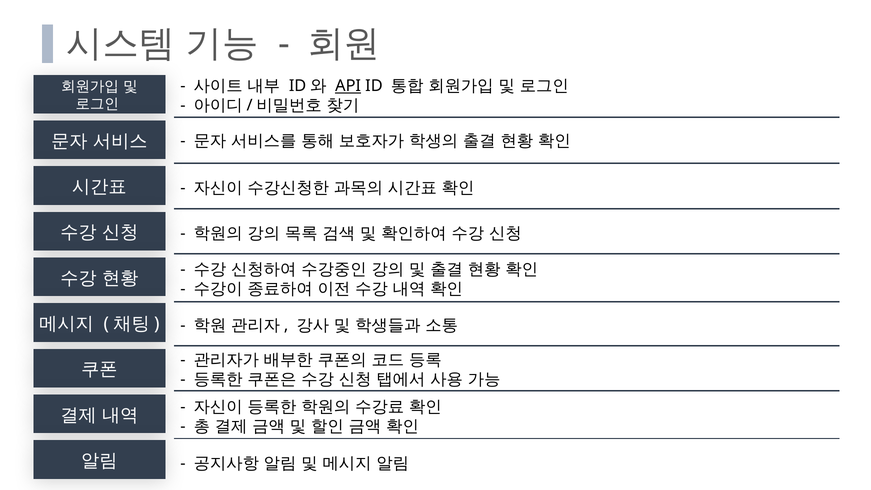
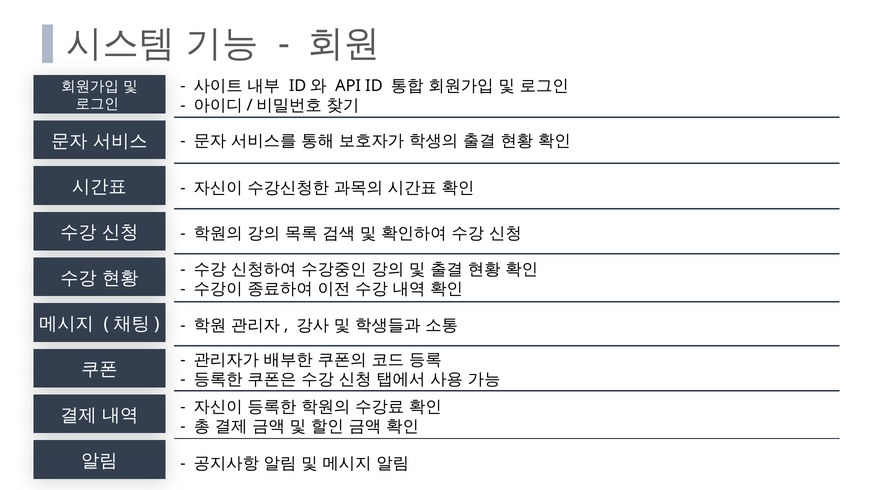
API underline: present -> none
